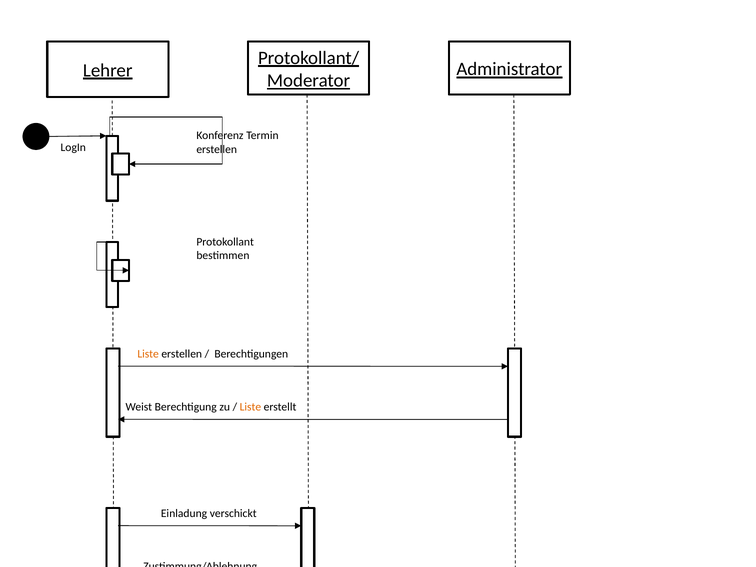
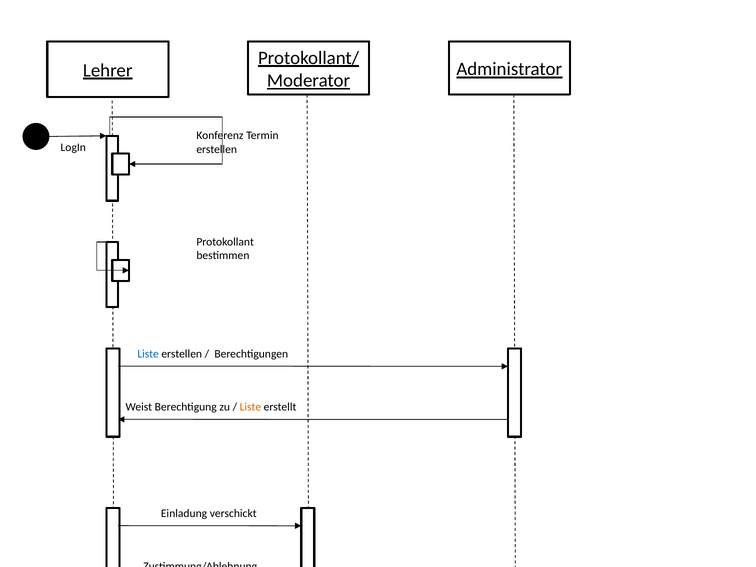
Liste at (148, 354) colour: orange -> blue
